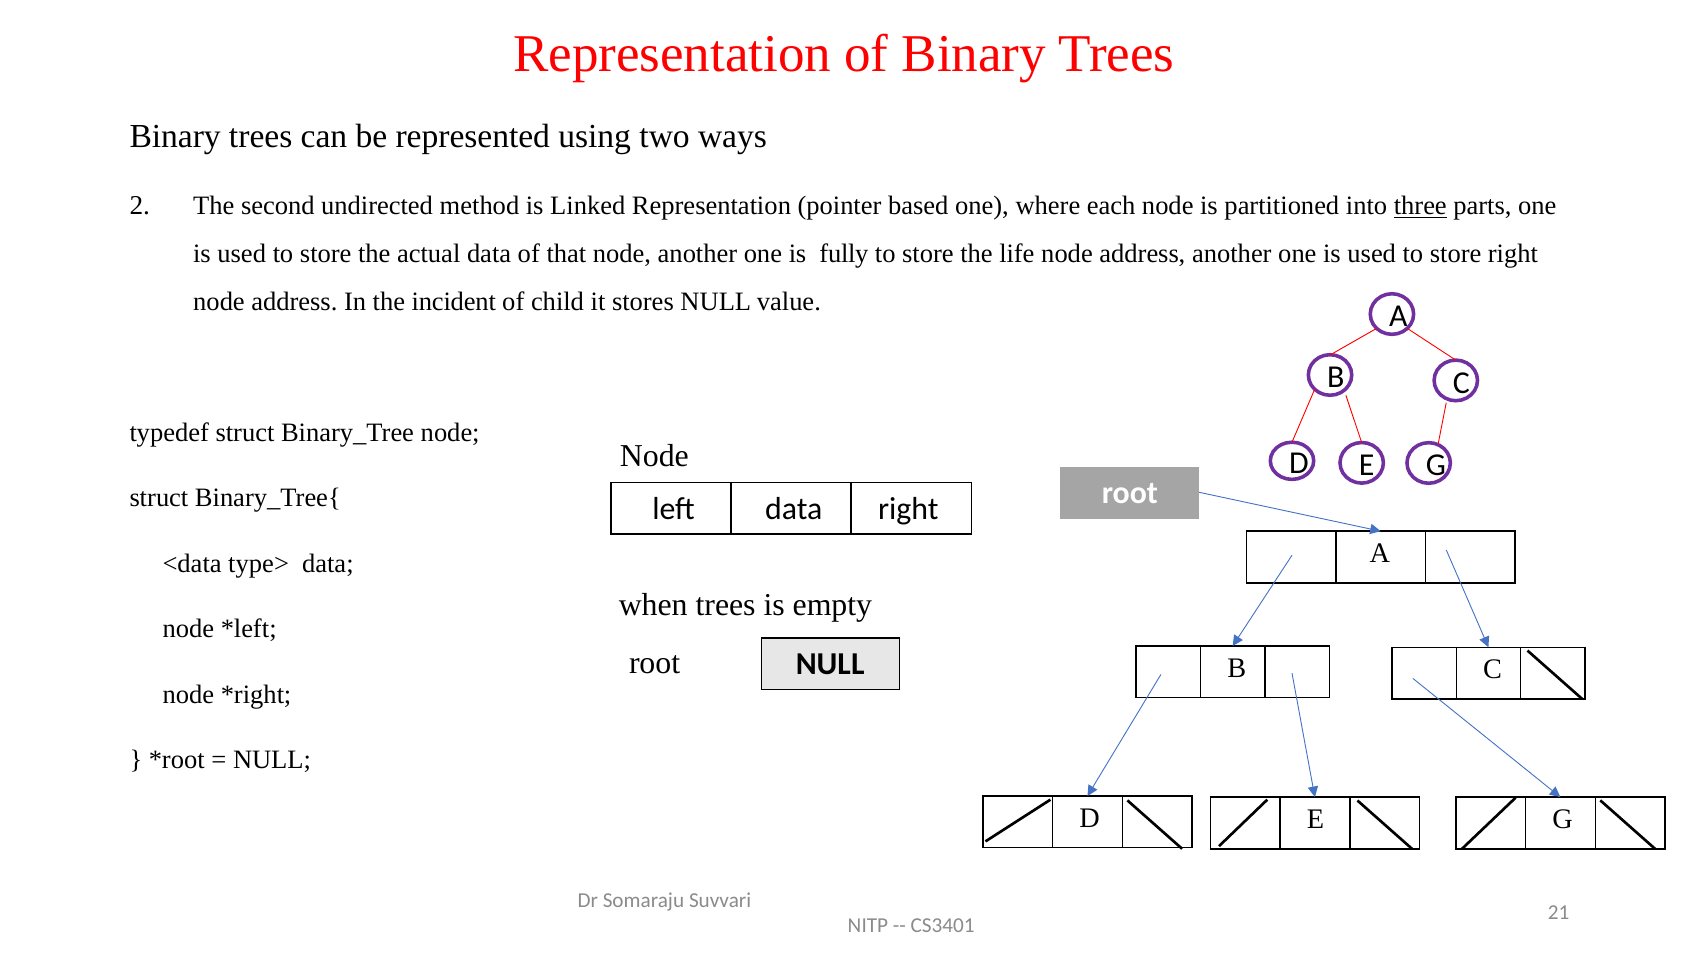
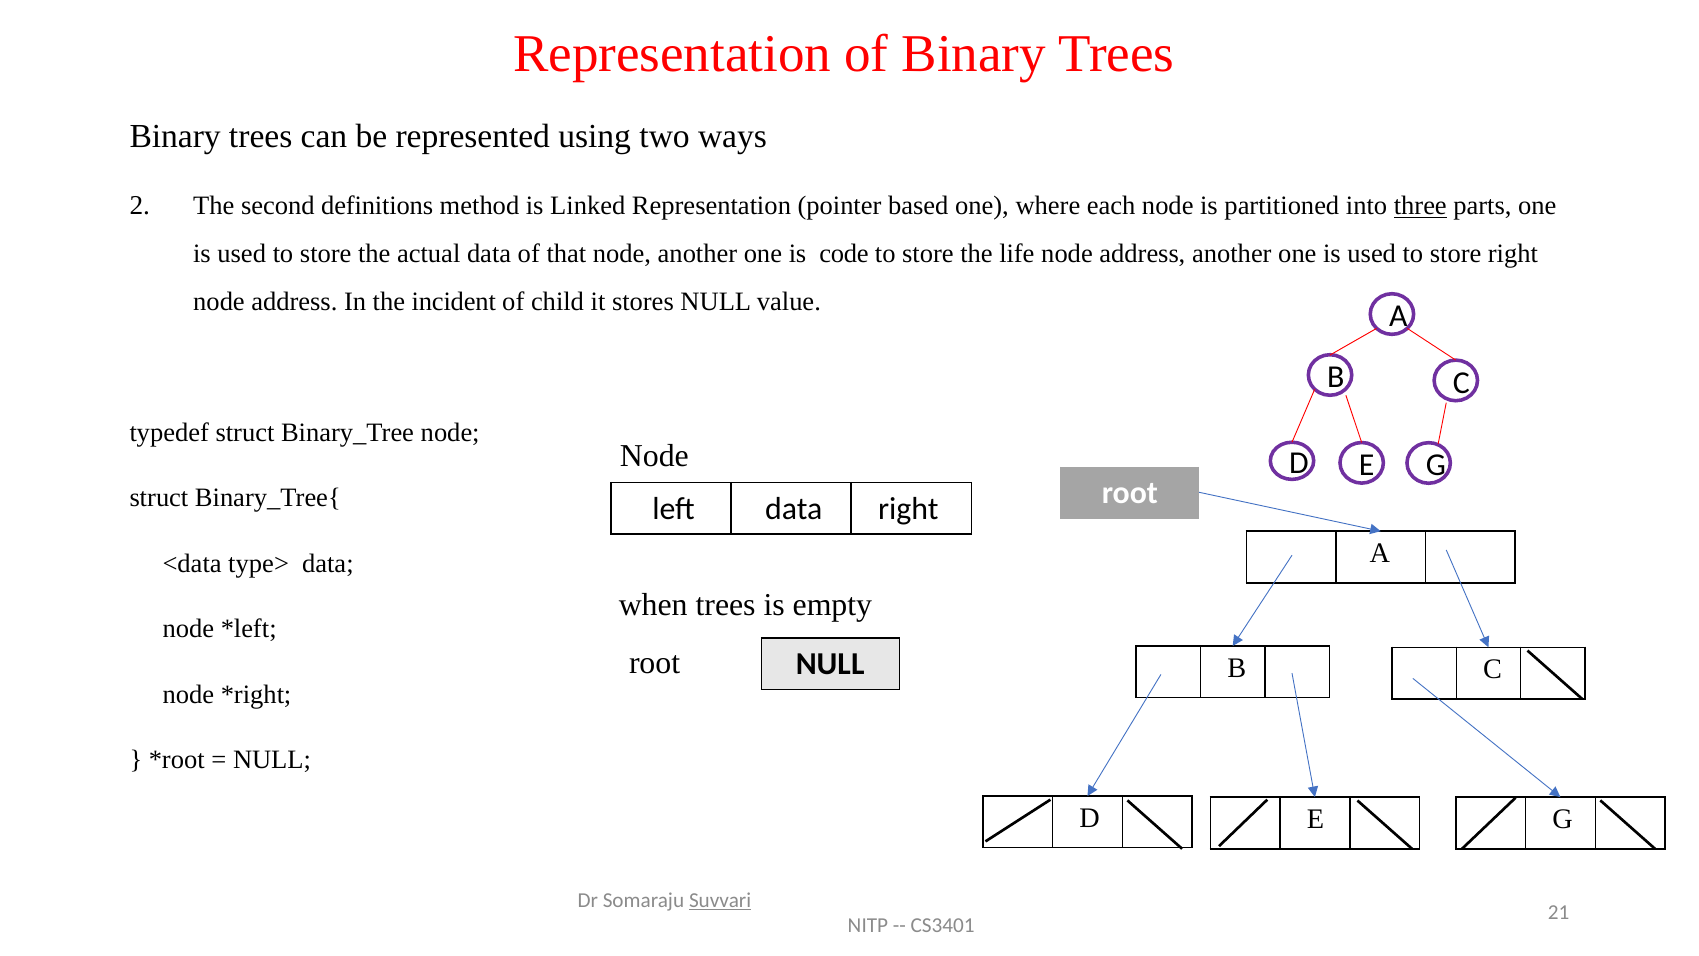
undirected: undirected -> definitions
fully: fully -> code
Suvvari underline: none -> present
